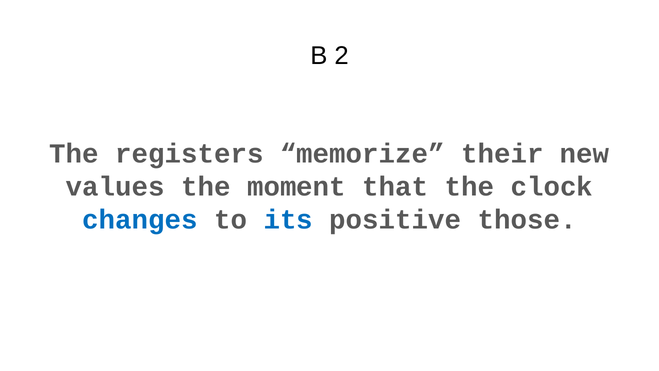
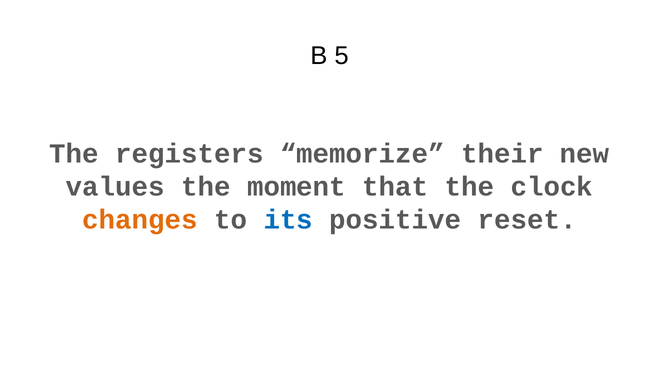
2: 2 -> 5
changes colour: blue -> orange
those: those -> reset
